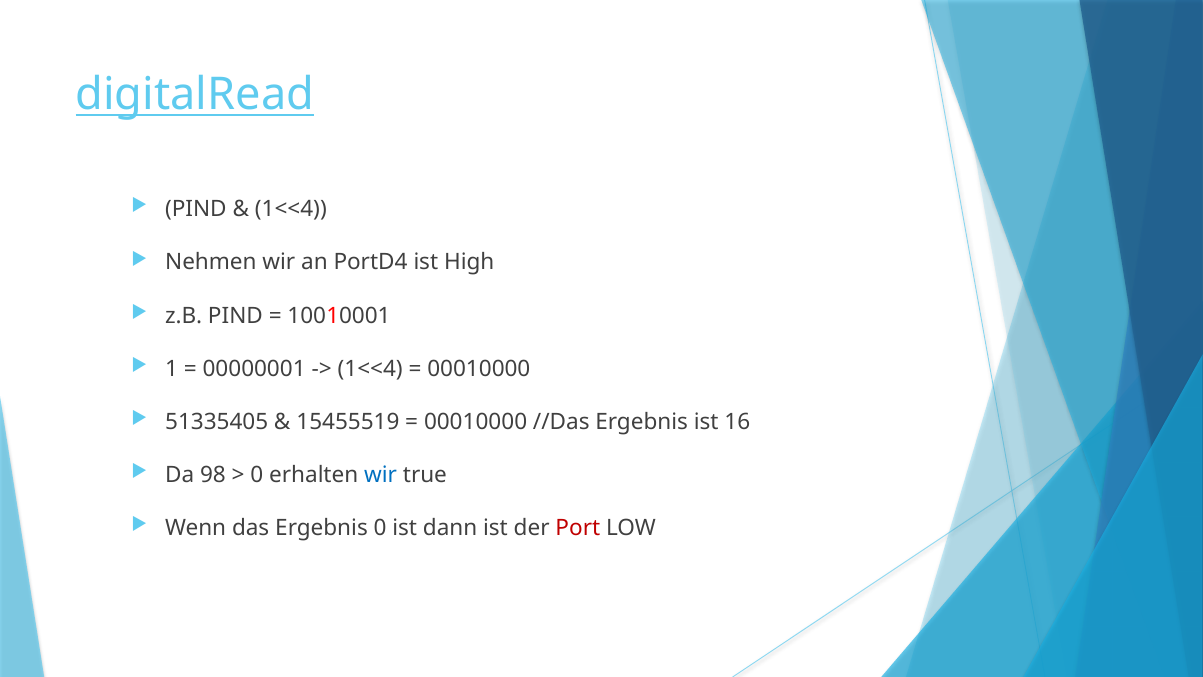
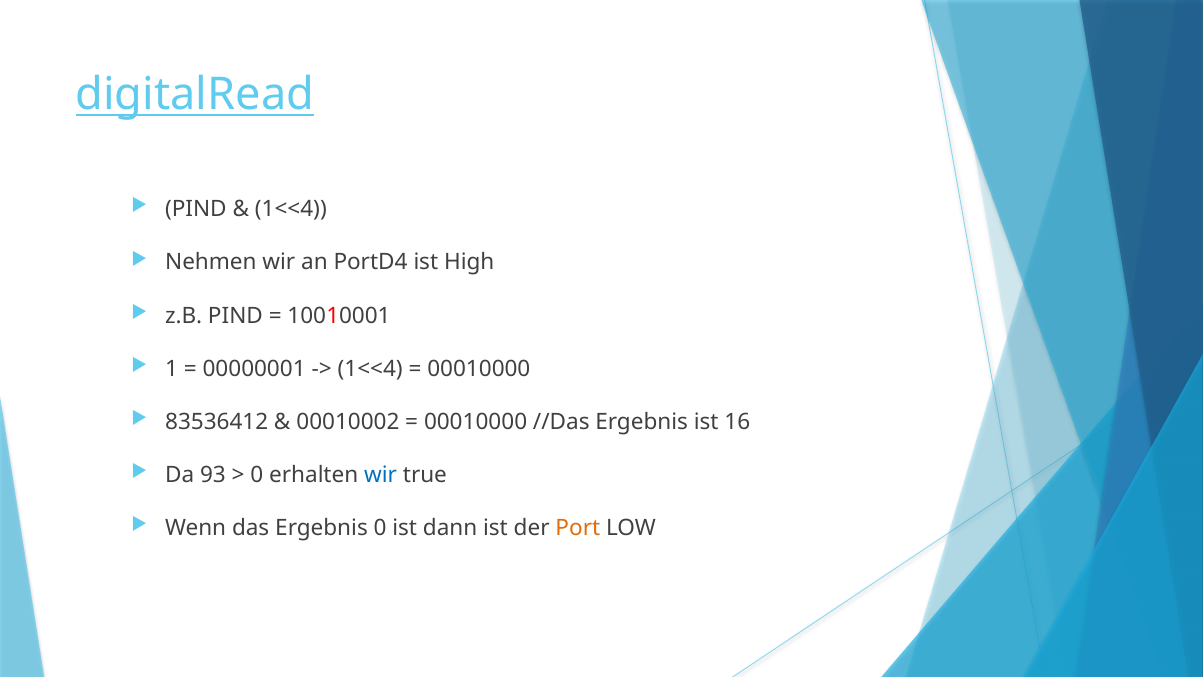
51335405: 51335405 -> 83536412
15455519: 15455519 -> 00010002
98: 98 -> 93
Port colour: red -> orange
